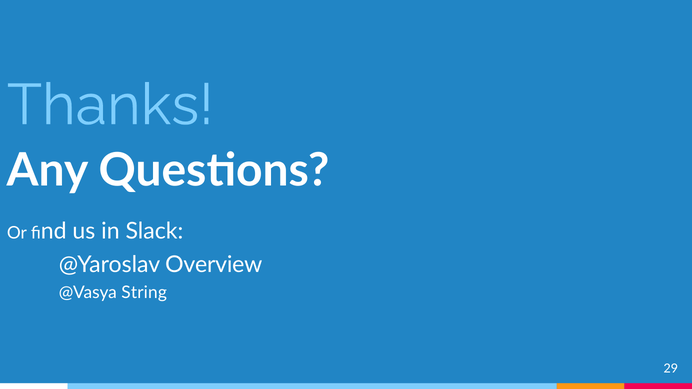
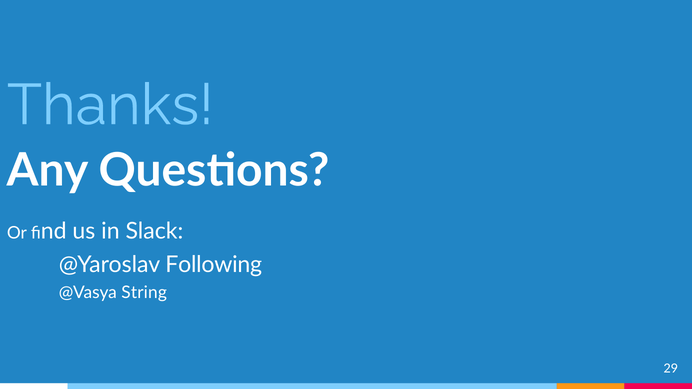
Overview: Overview -> Following
